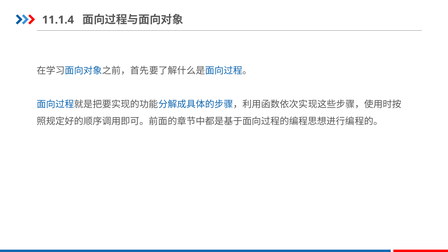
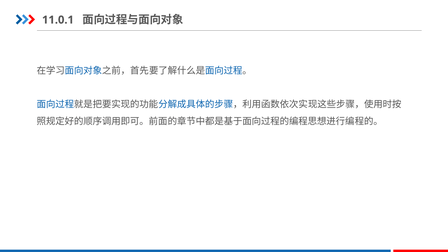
11.1.4: 11.1.4 -> 11.0.1
